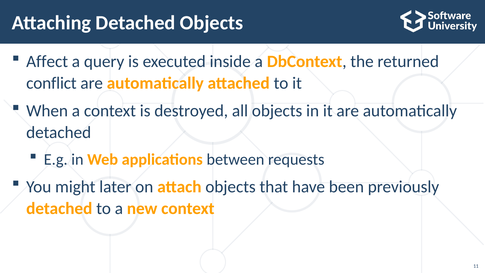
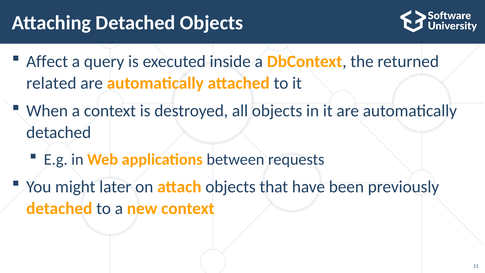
conflict: conflict -> related
